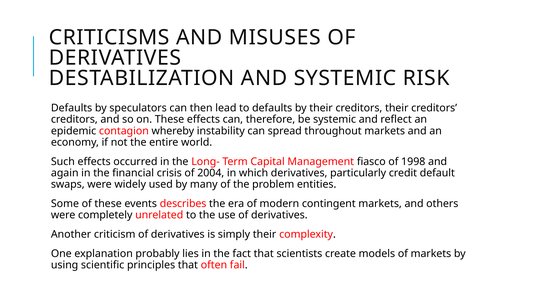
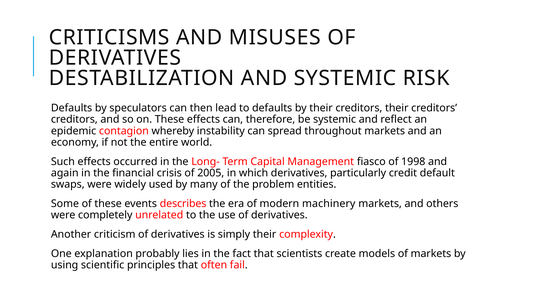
2004: 2004 -> 2005
contingent: contingent -> machinery
